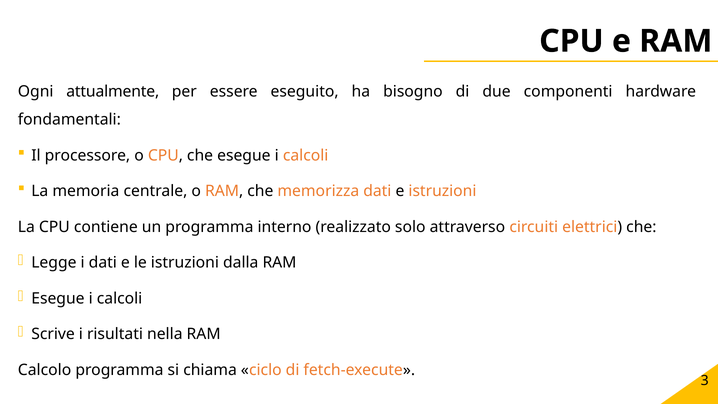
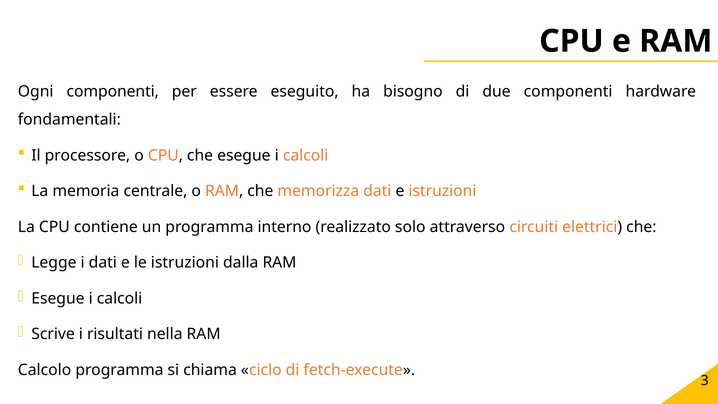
Ogni attualmente: attualmente -> componenti
